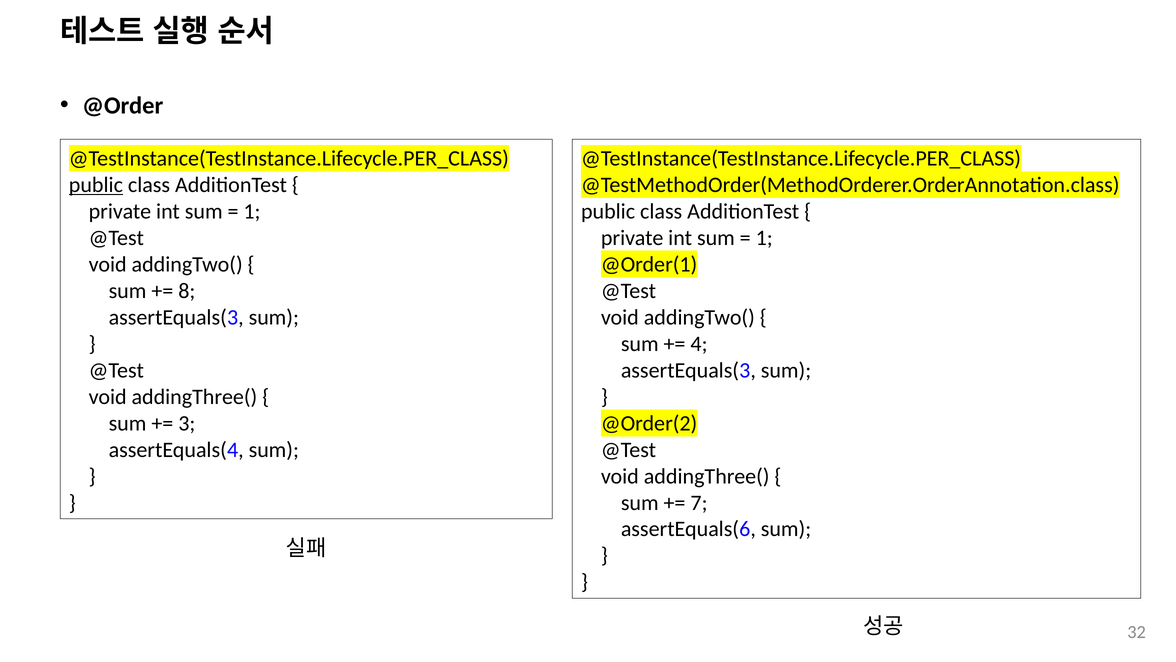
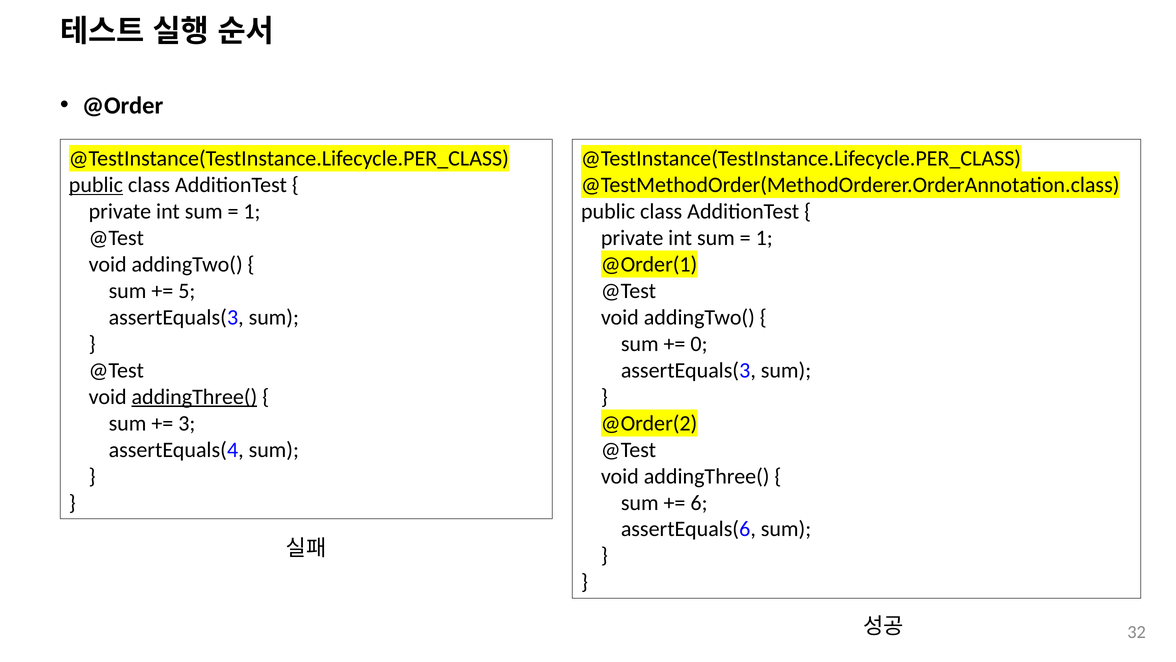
8: 8 -> 5
4: 4 -> 0
addingThree( at (194, 396) underline: none -> present
7: 7 -> 6
